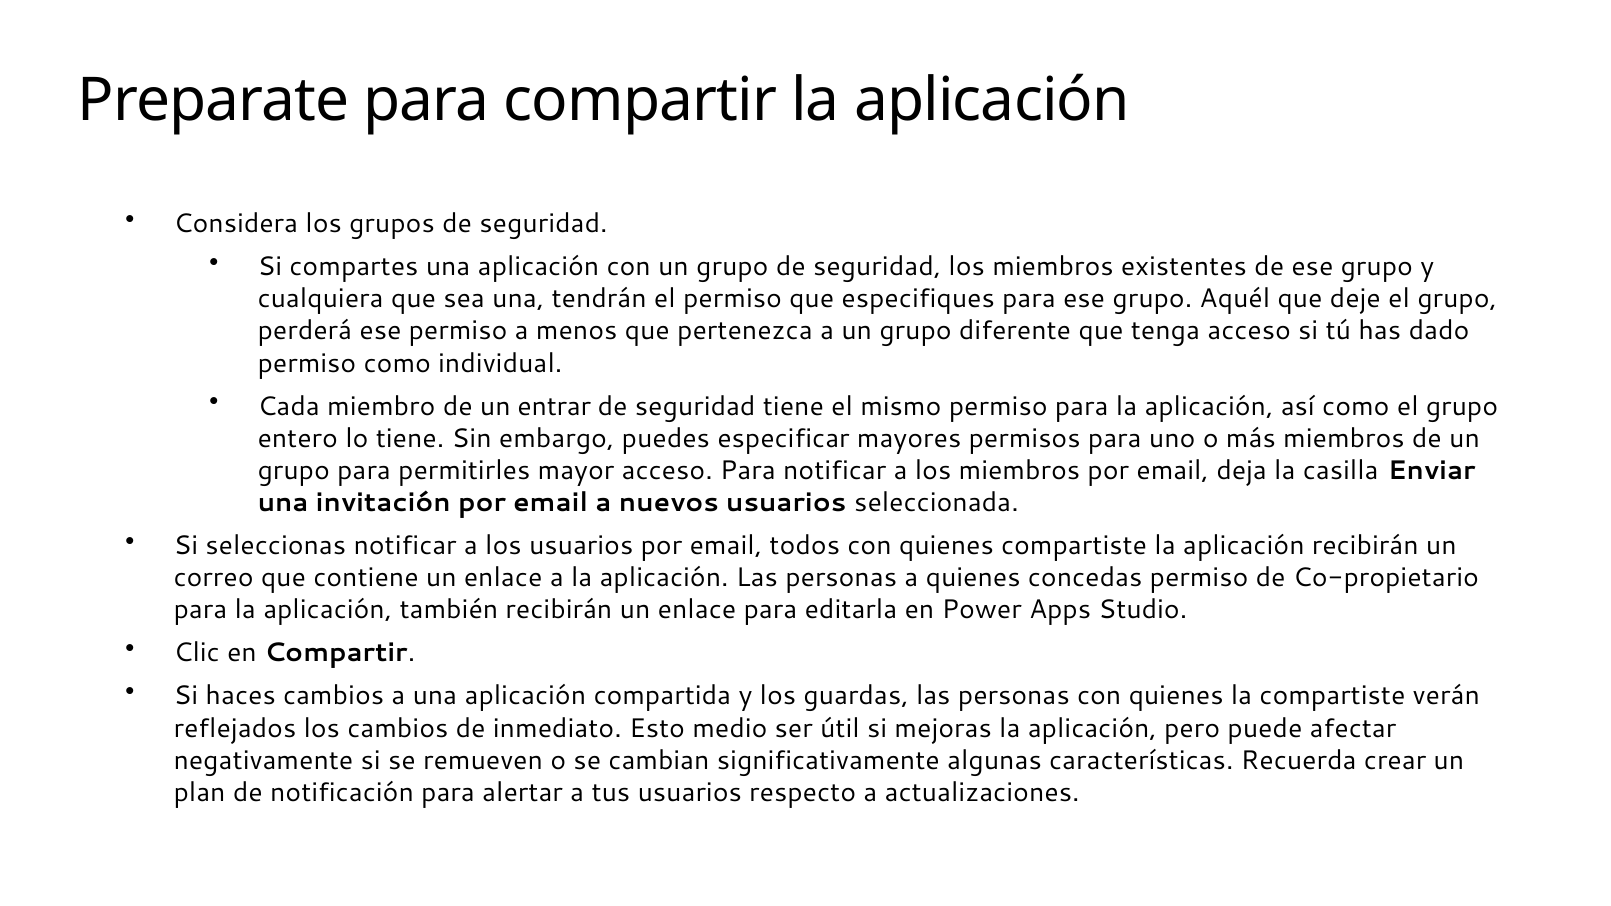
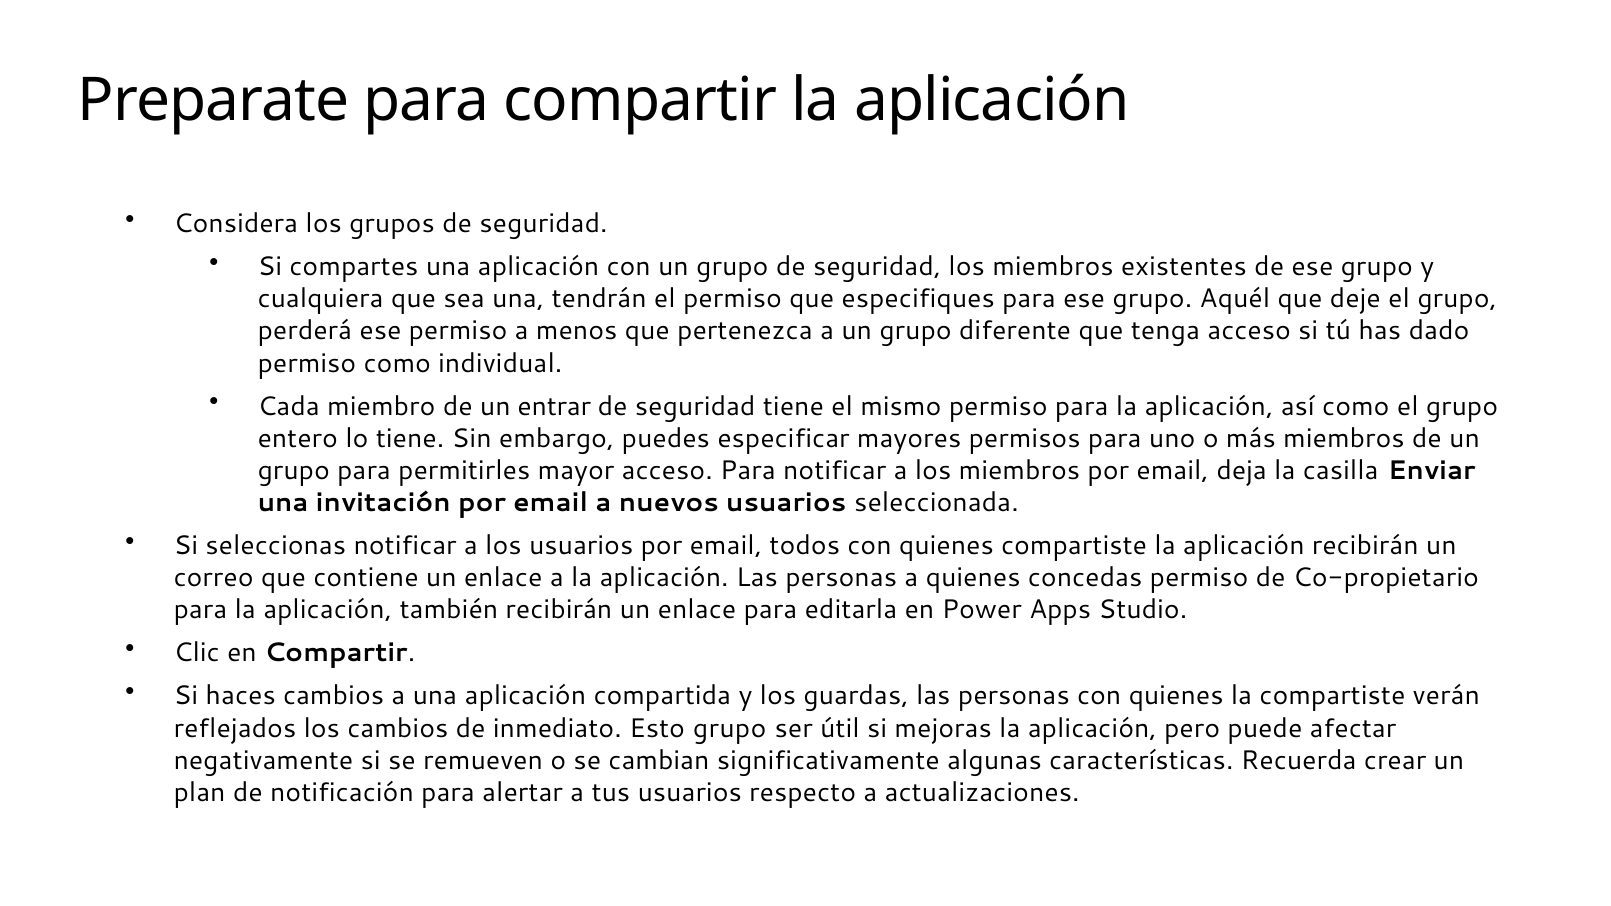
Esto medio: medio -> grupo
